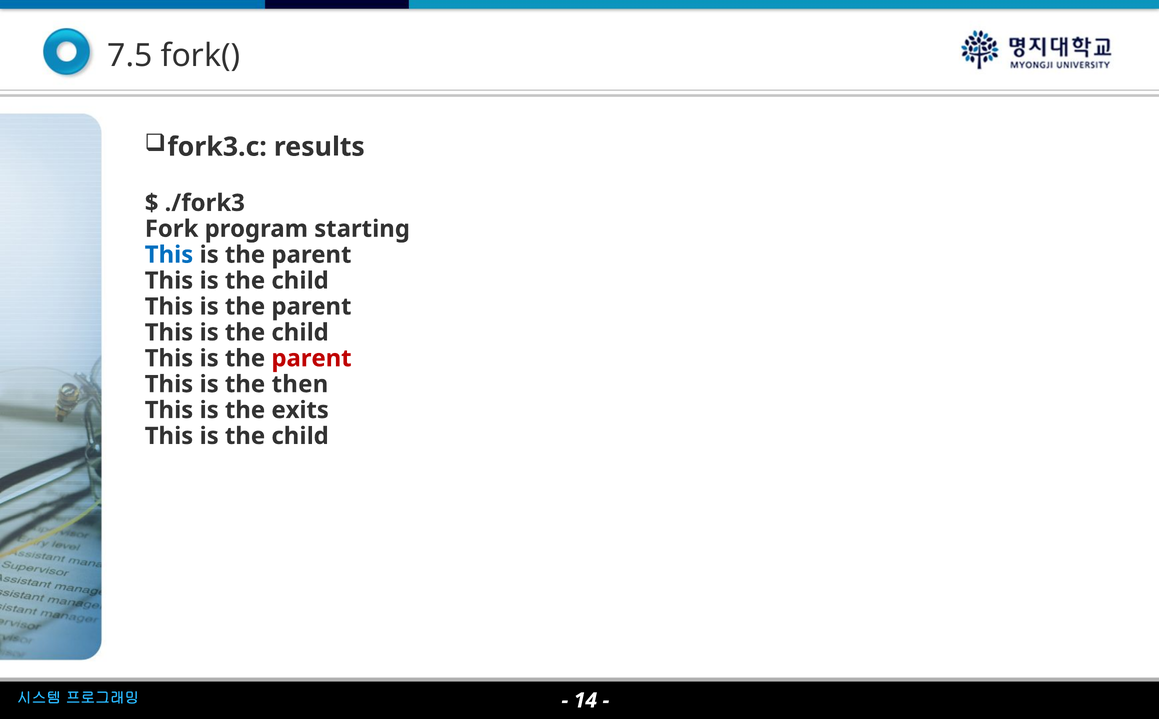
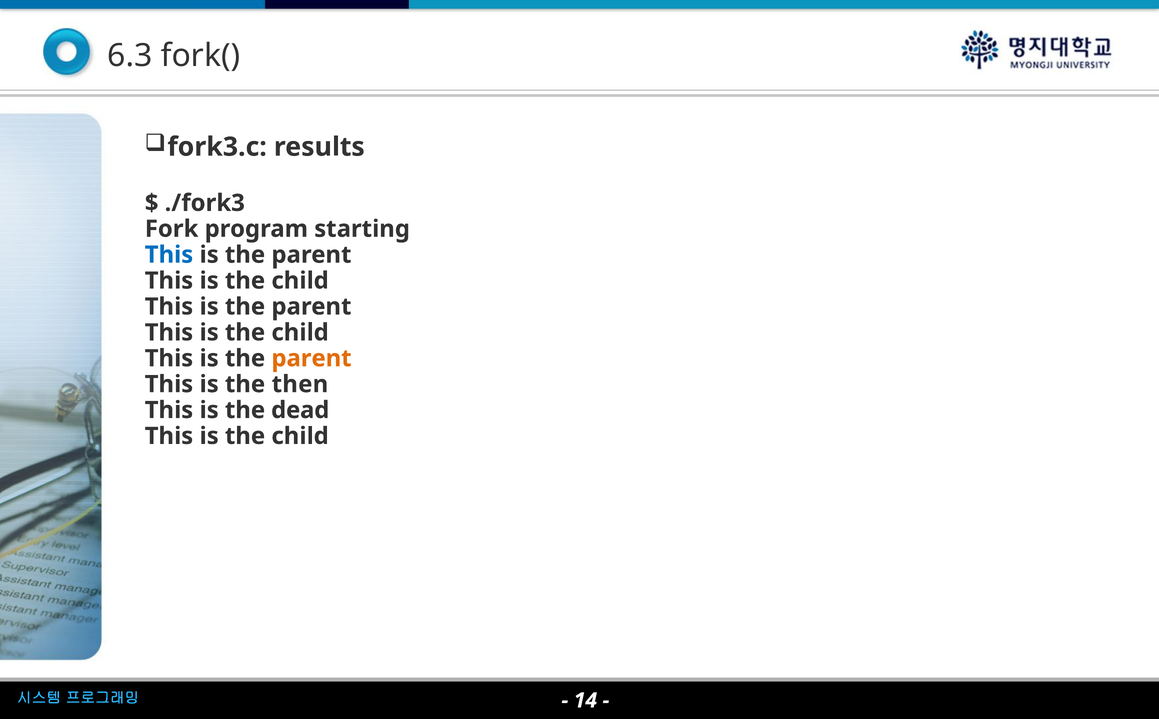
7.5: 7.5 -> 6.3
parent at (311, 359) colour: red -> orange
exits: exits -> dead
